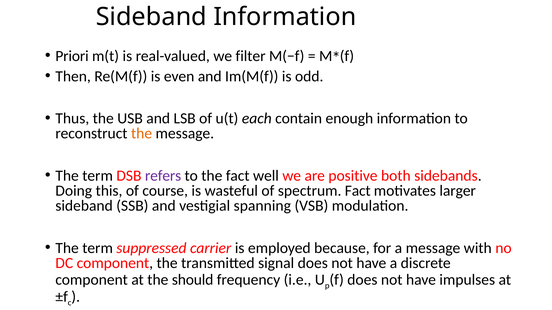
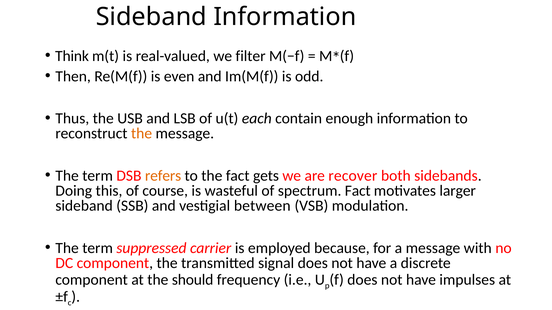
Priori: Priori -> Think
refers colour: purple -> orange
well: well -> gets
positive: positive -> recover
spanning: spanning -> between
